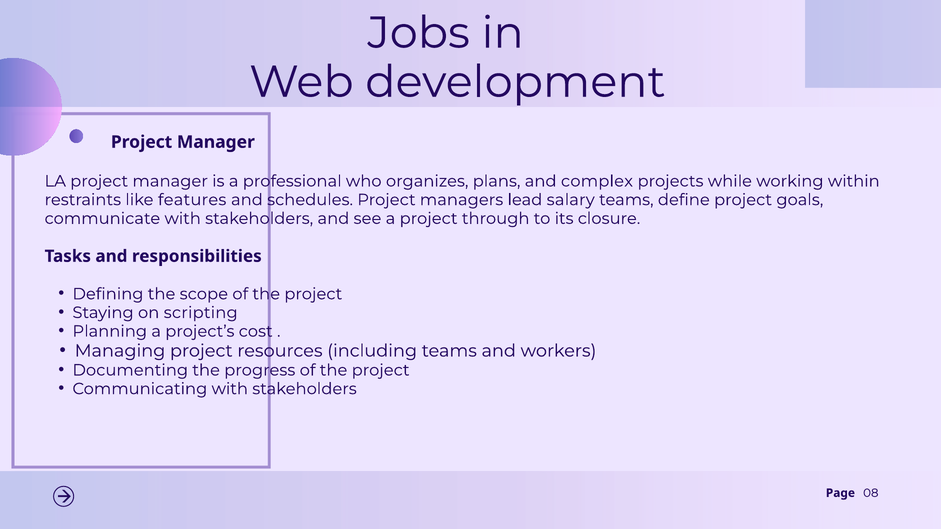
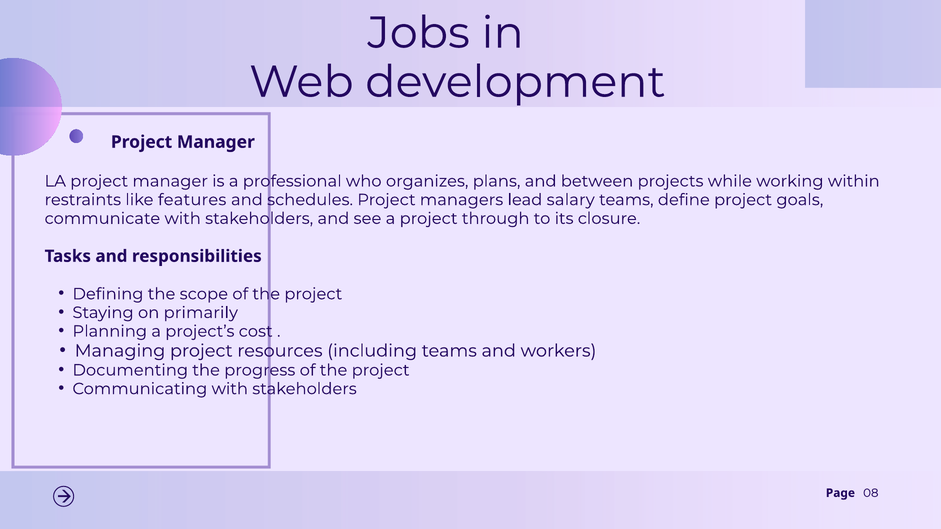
complex: complex -> between
scripting: scripting -> primarily
